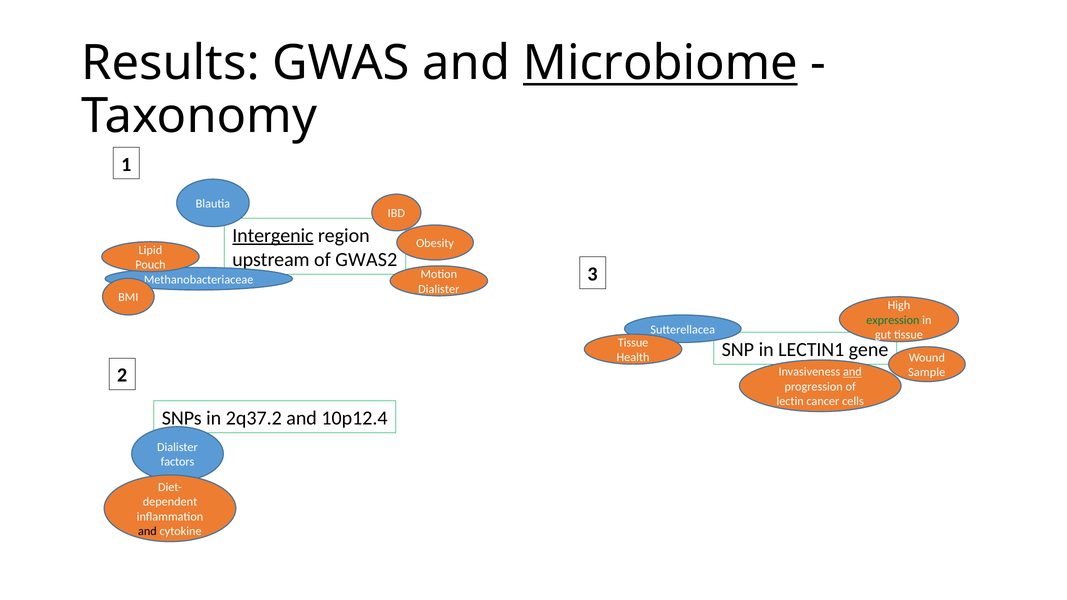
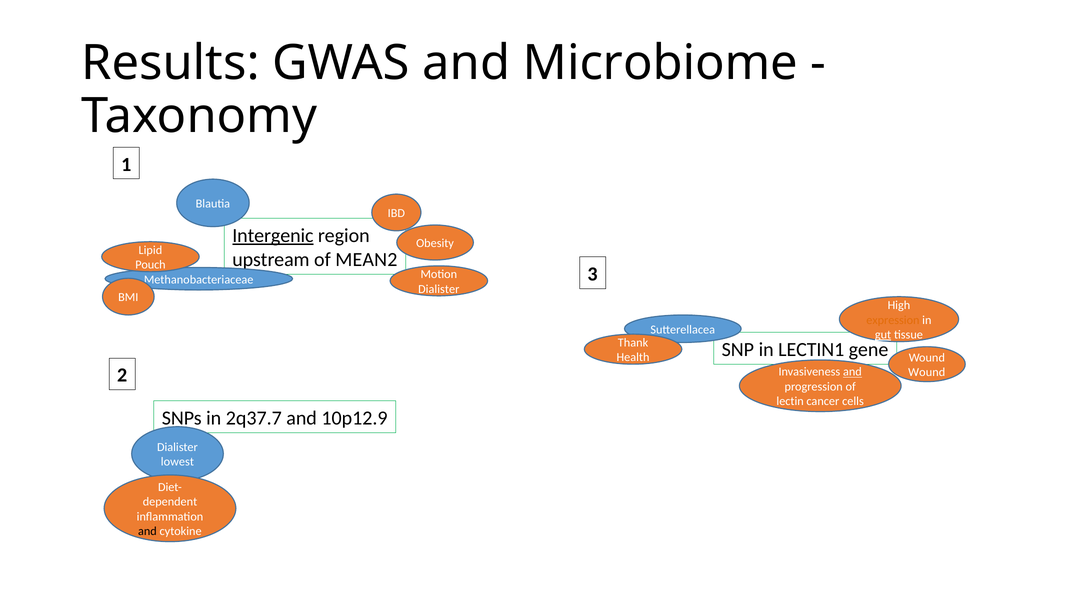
Microbiome underline: present -> none
GWAS2: GWAS2 -> MEAN2
expression colour: green -> orange
gut underline: none -> present
Tissue at (633, 343): Tissue -> Thank
Sample at (927, 372): Sample -> Wound
2q37.2: 2q37.2 -> 2q37.7
10p12.4: 10p12.4 -> 10p12.9
factors: factors -> lowest
